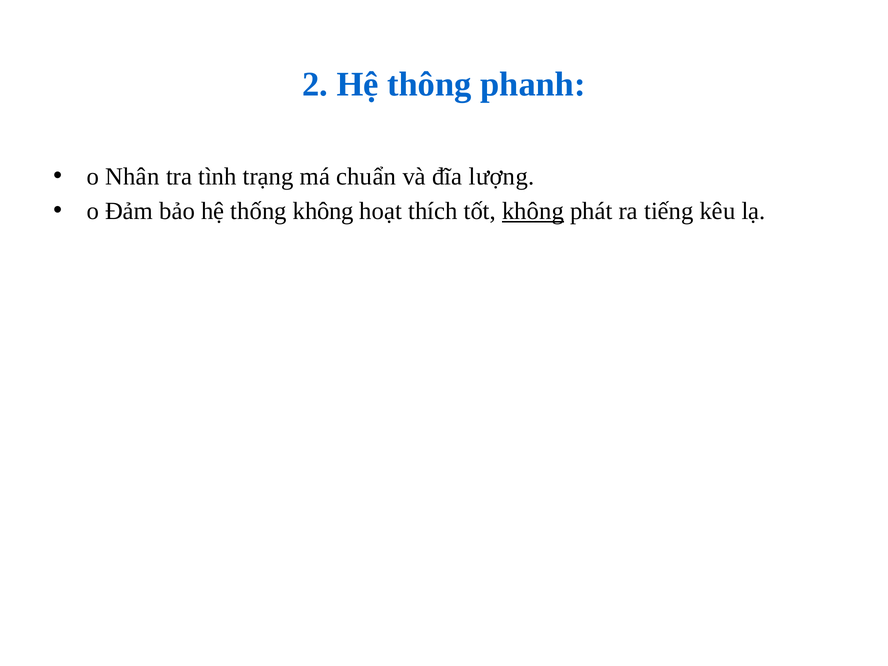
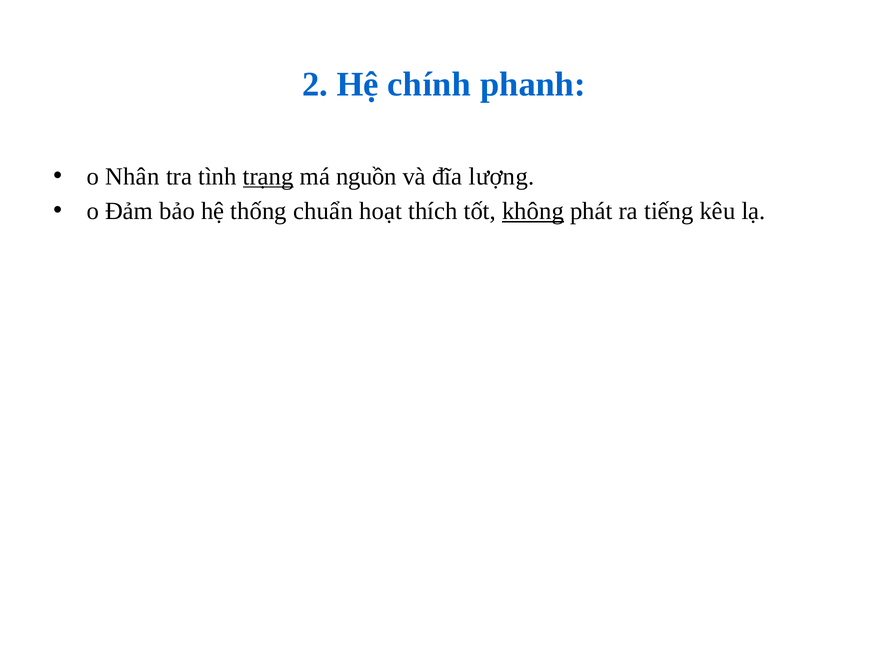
thông: thông -> chính
trạng underline: none -> present
chuẩn: chuẩn -> nguồn
thống không: không -> chuẩn
